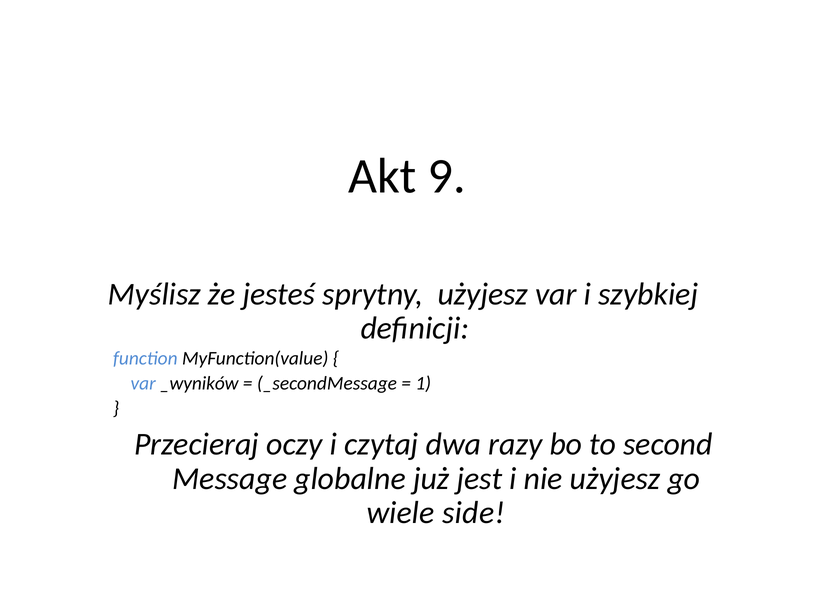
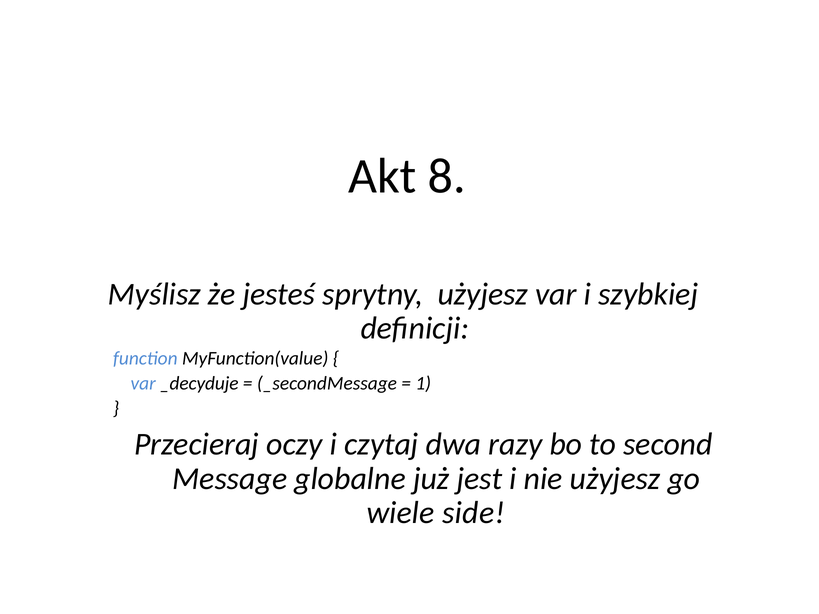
9: 9 -> 8
_wyników: _wyników -> _decyduje
